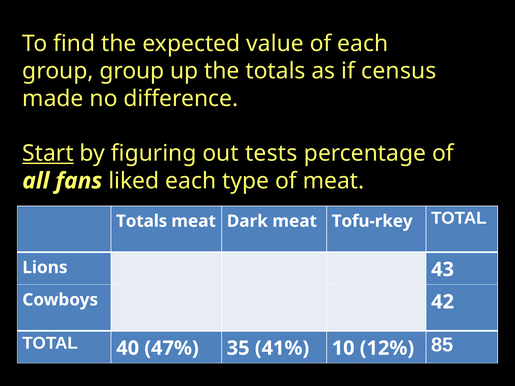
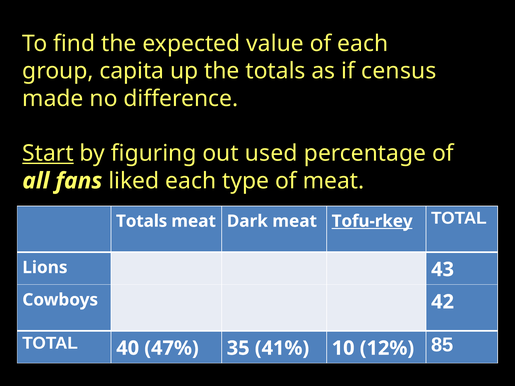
group group: group -> capita
tests: tests -> used
Tofu-rkey underline: none -> present
